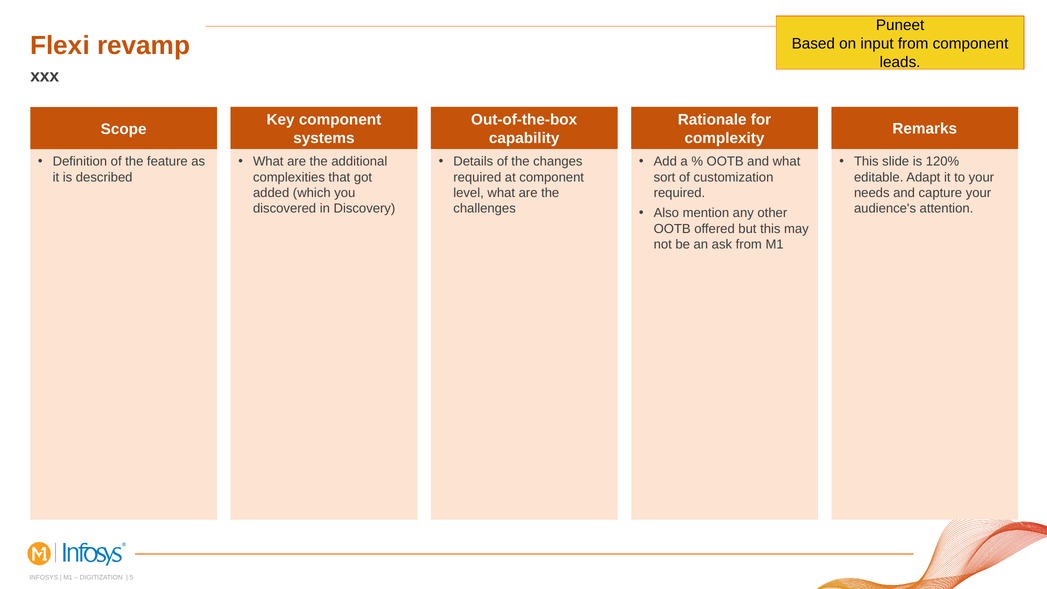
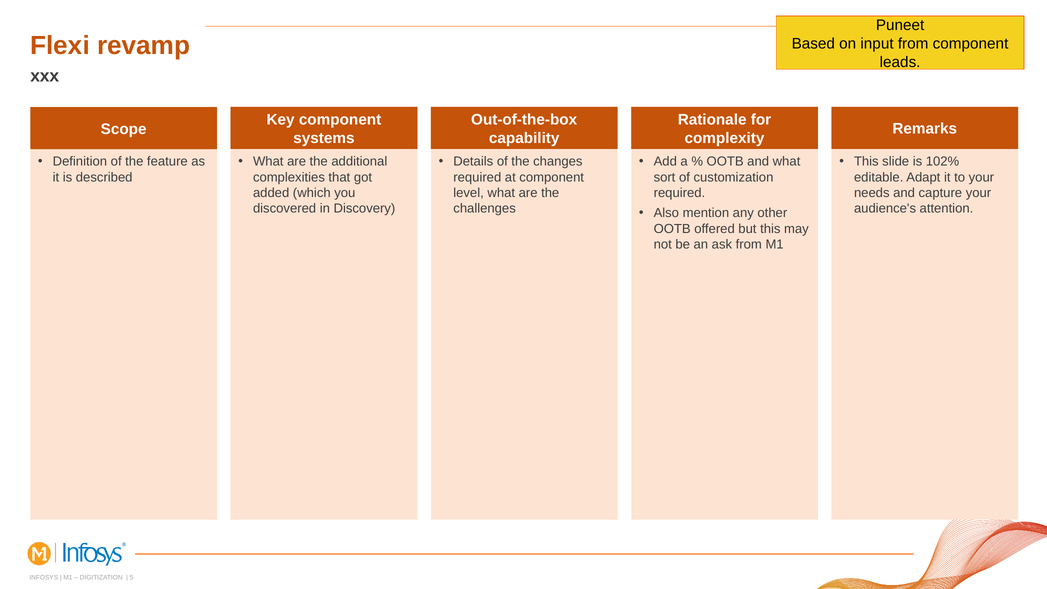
120%: 120% -> 102%
